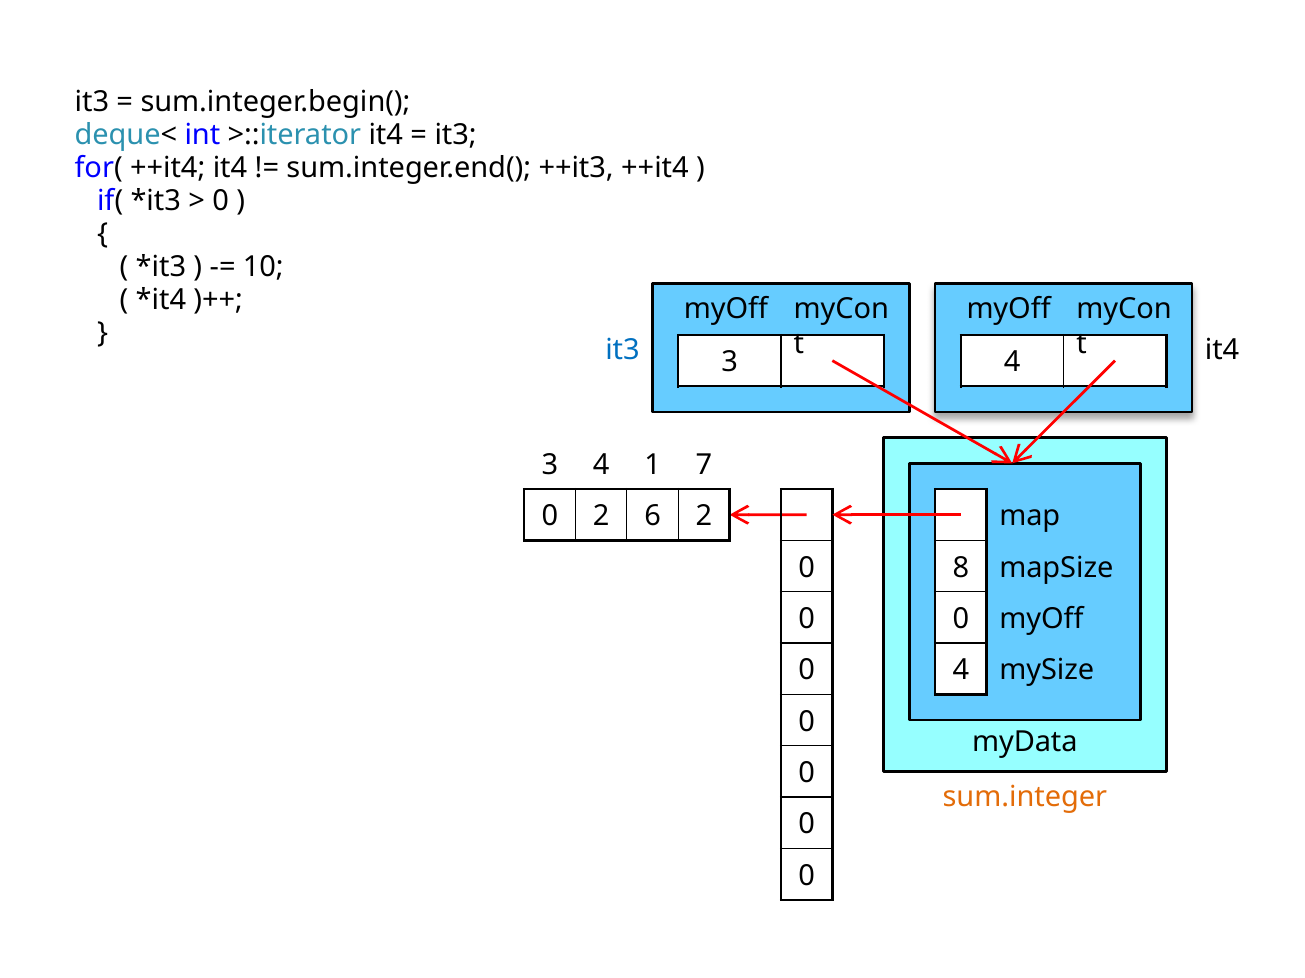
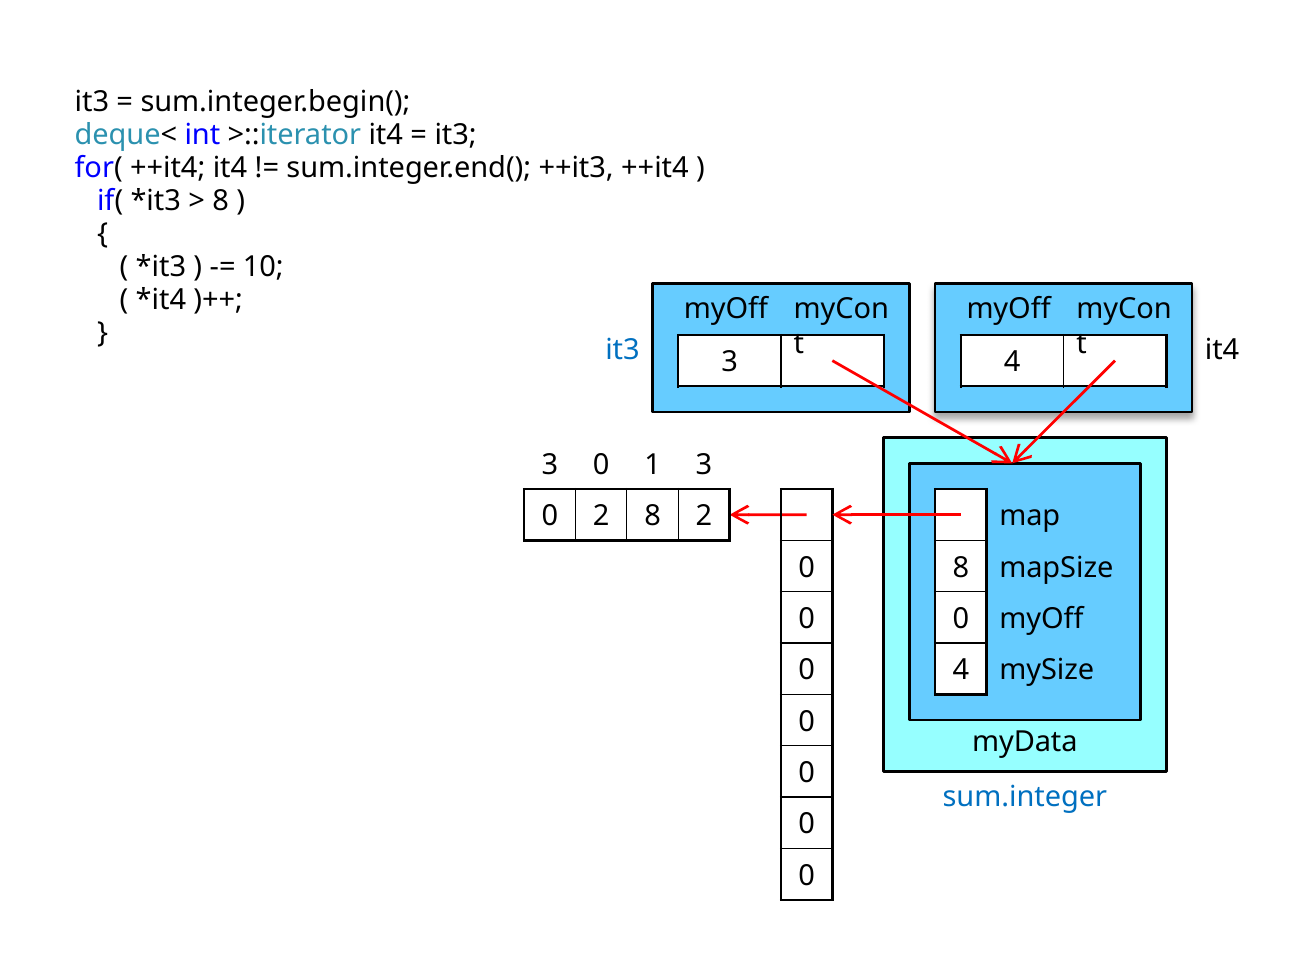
0 at (221, 201): 0 -> 8
4 at (601, 465): 4 -> 0
1 7: 7 -> 3
2 6: 6 -> 8
sum.integer colour: orange -> blue
